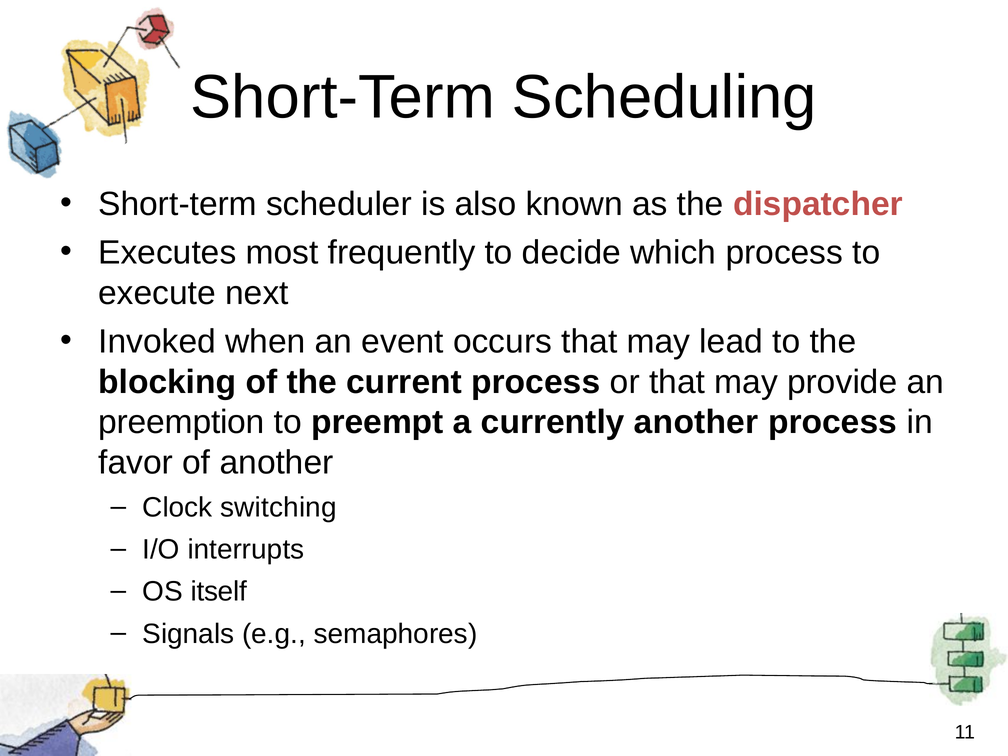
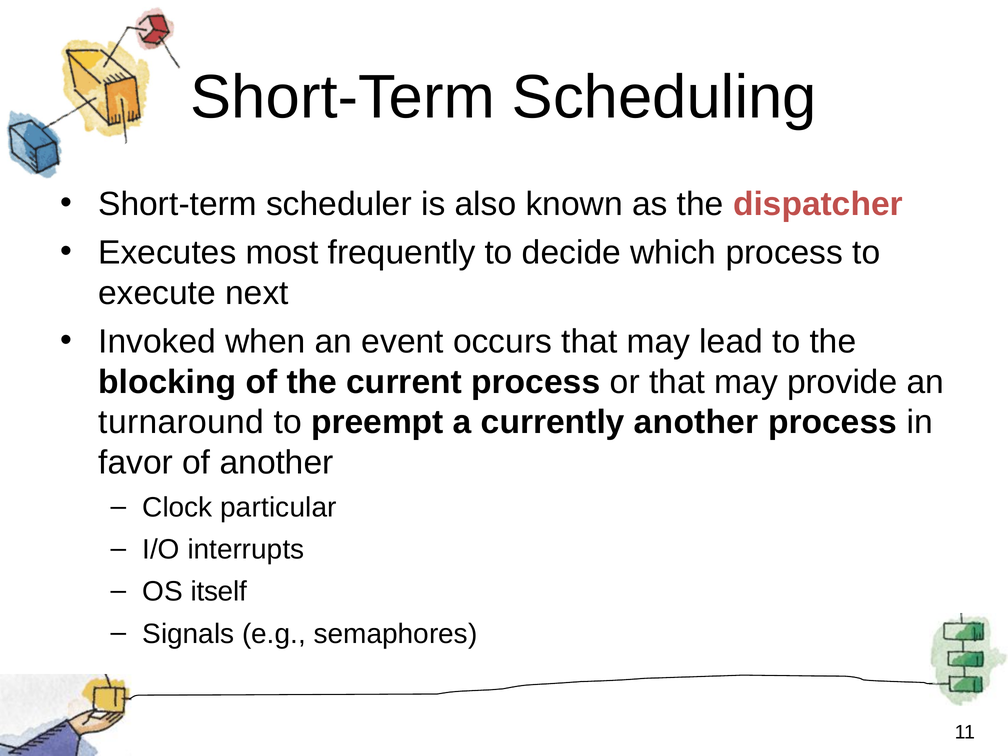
preemption: preemption -> turnaround
switching: switching -> particular
